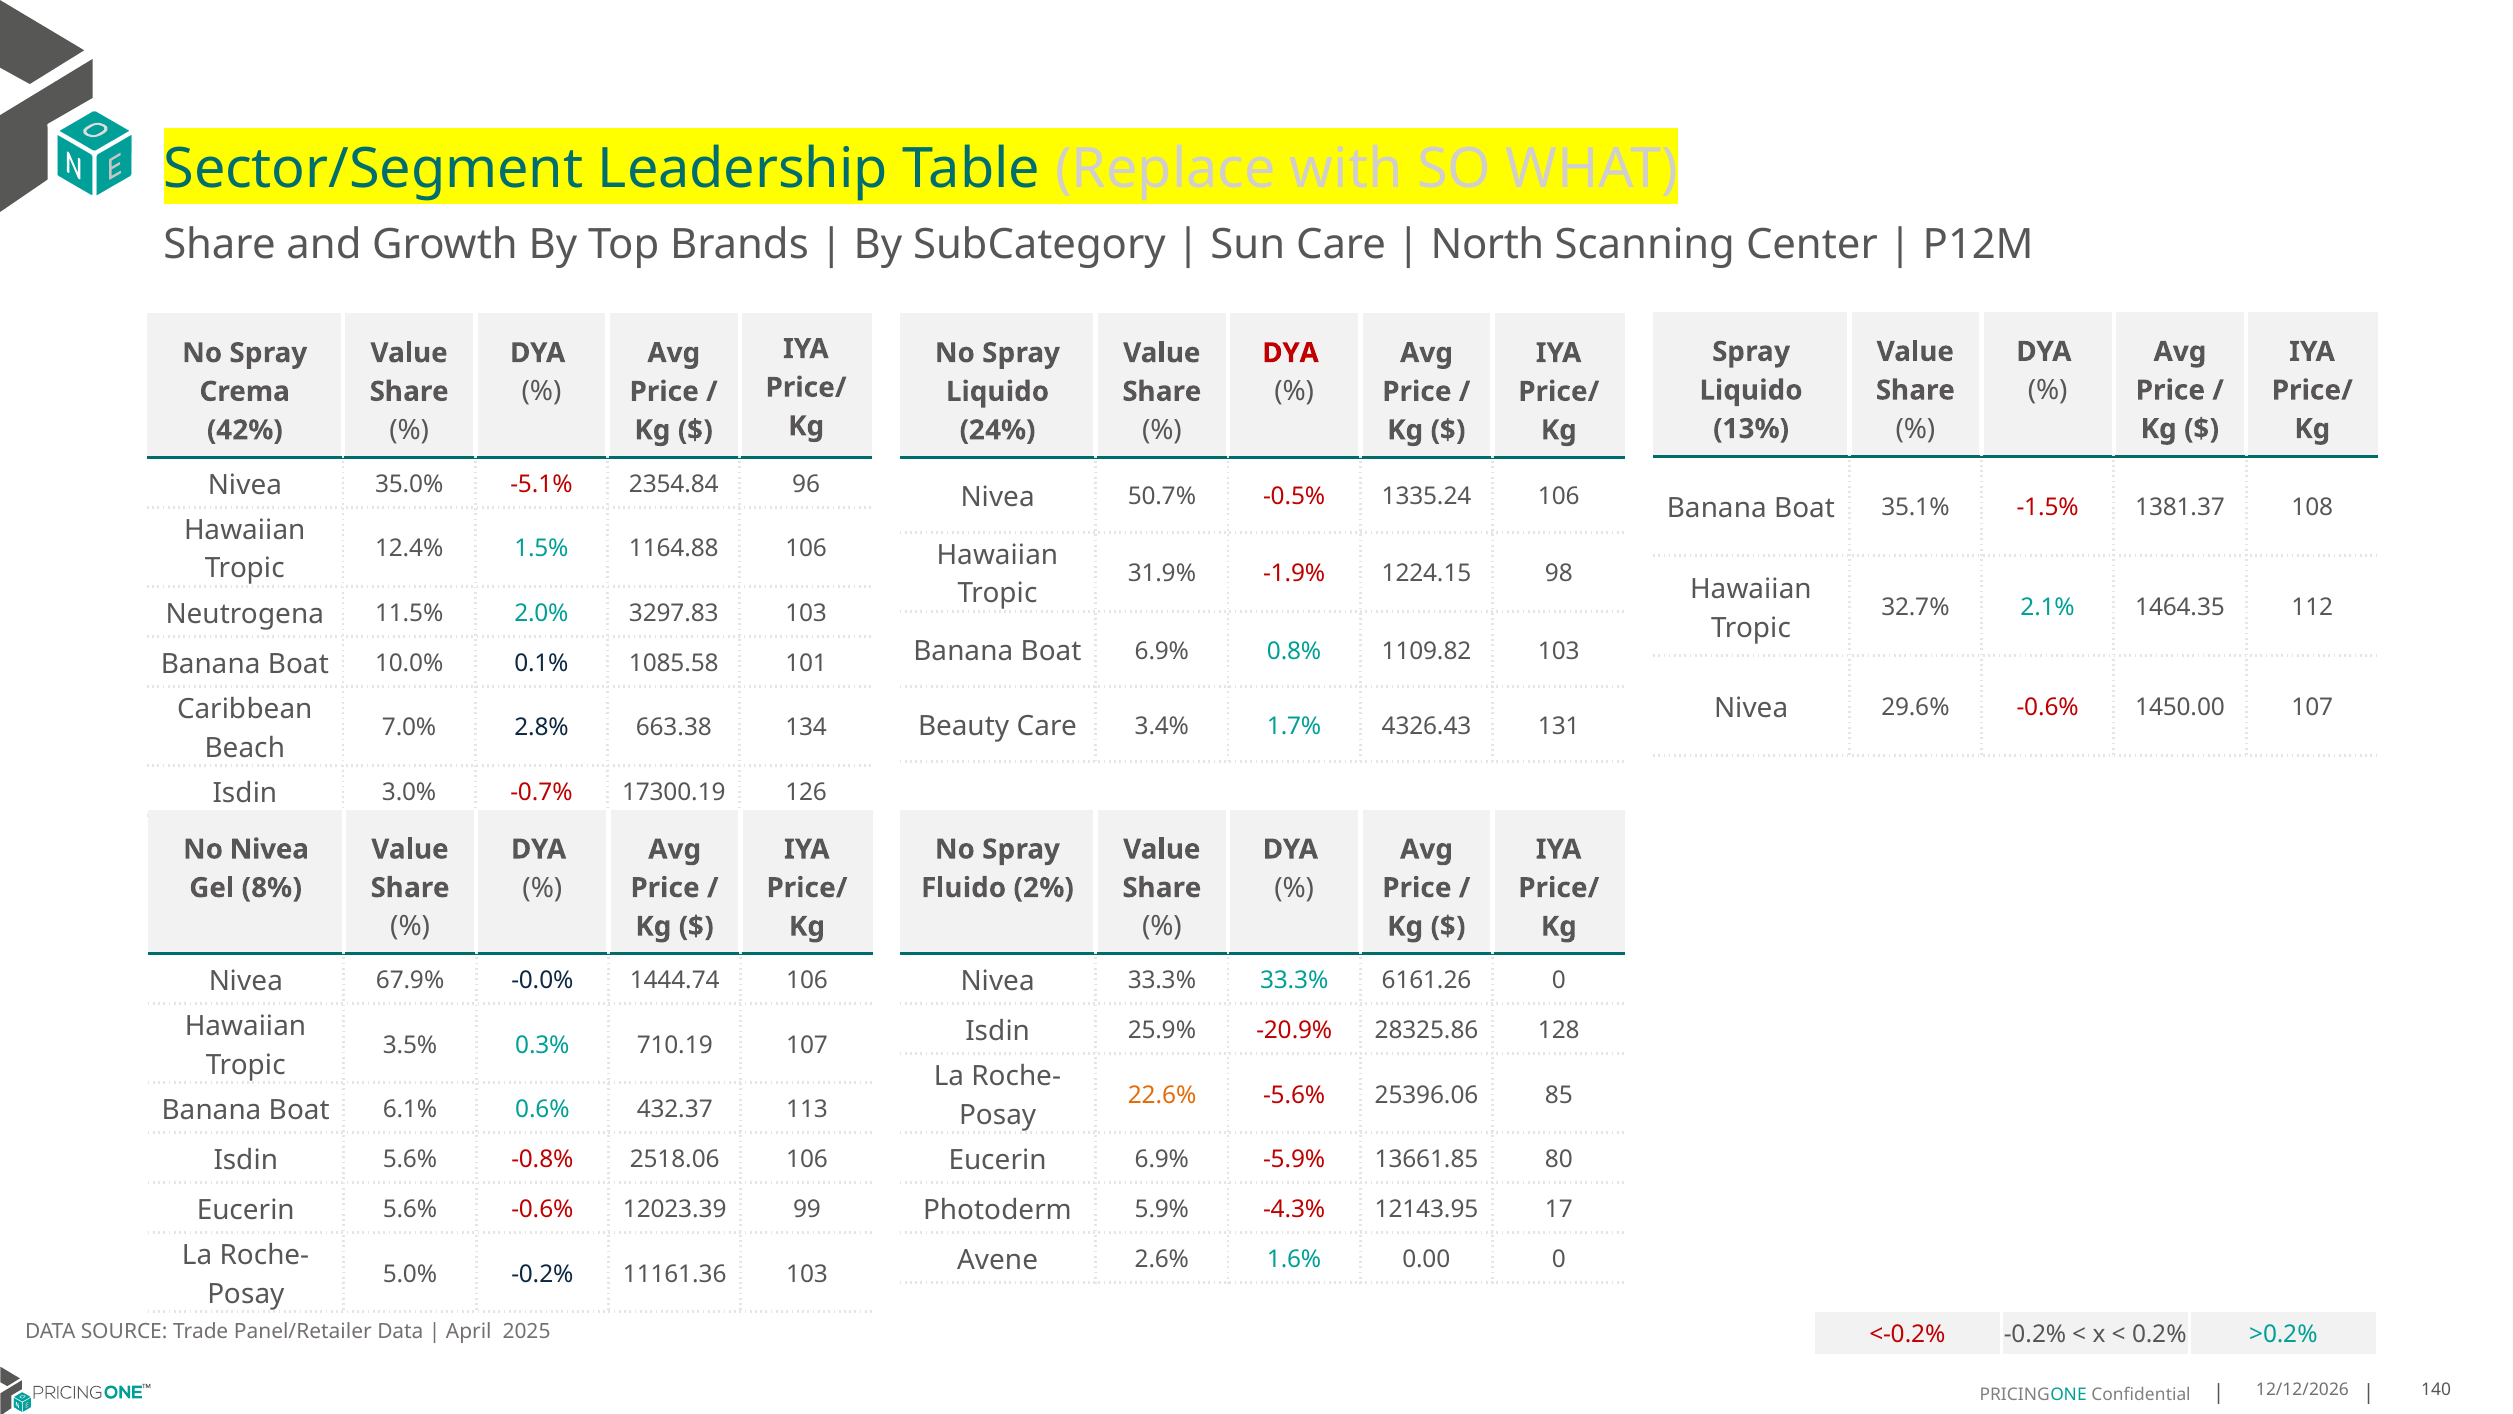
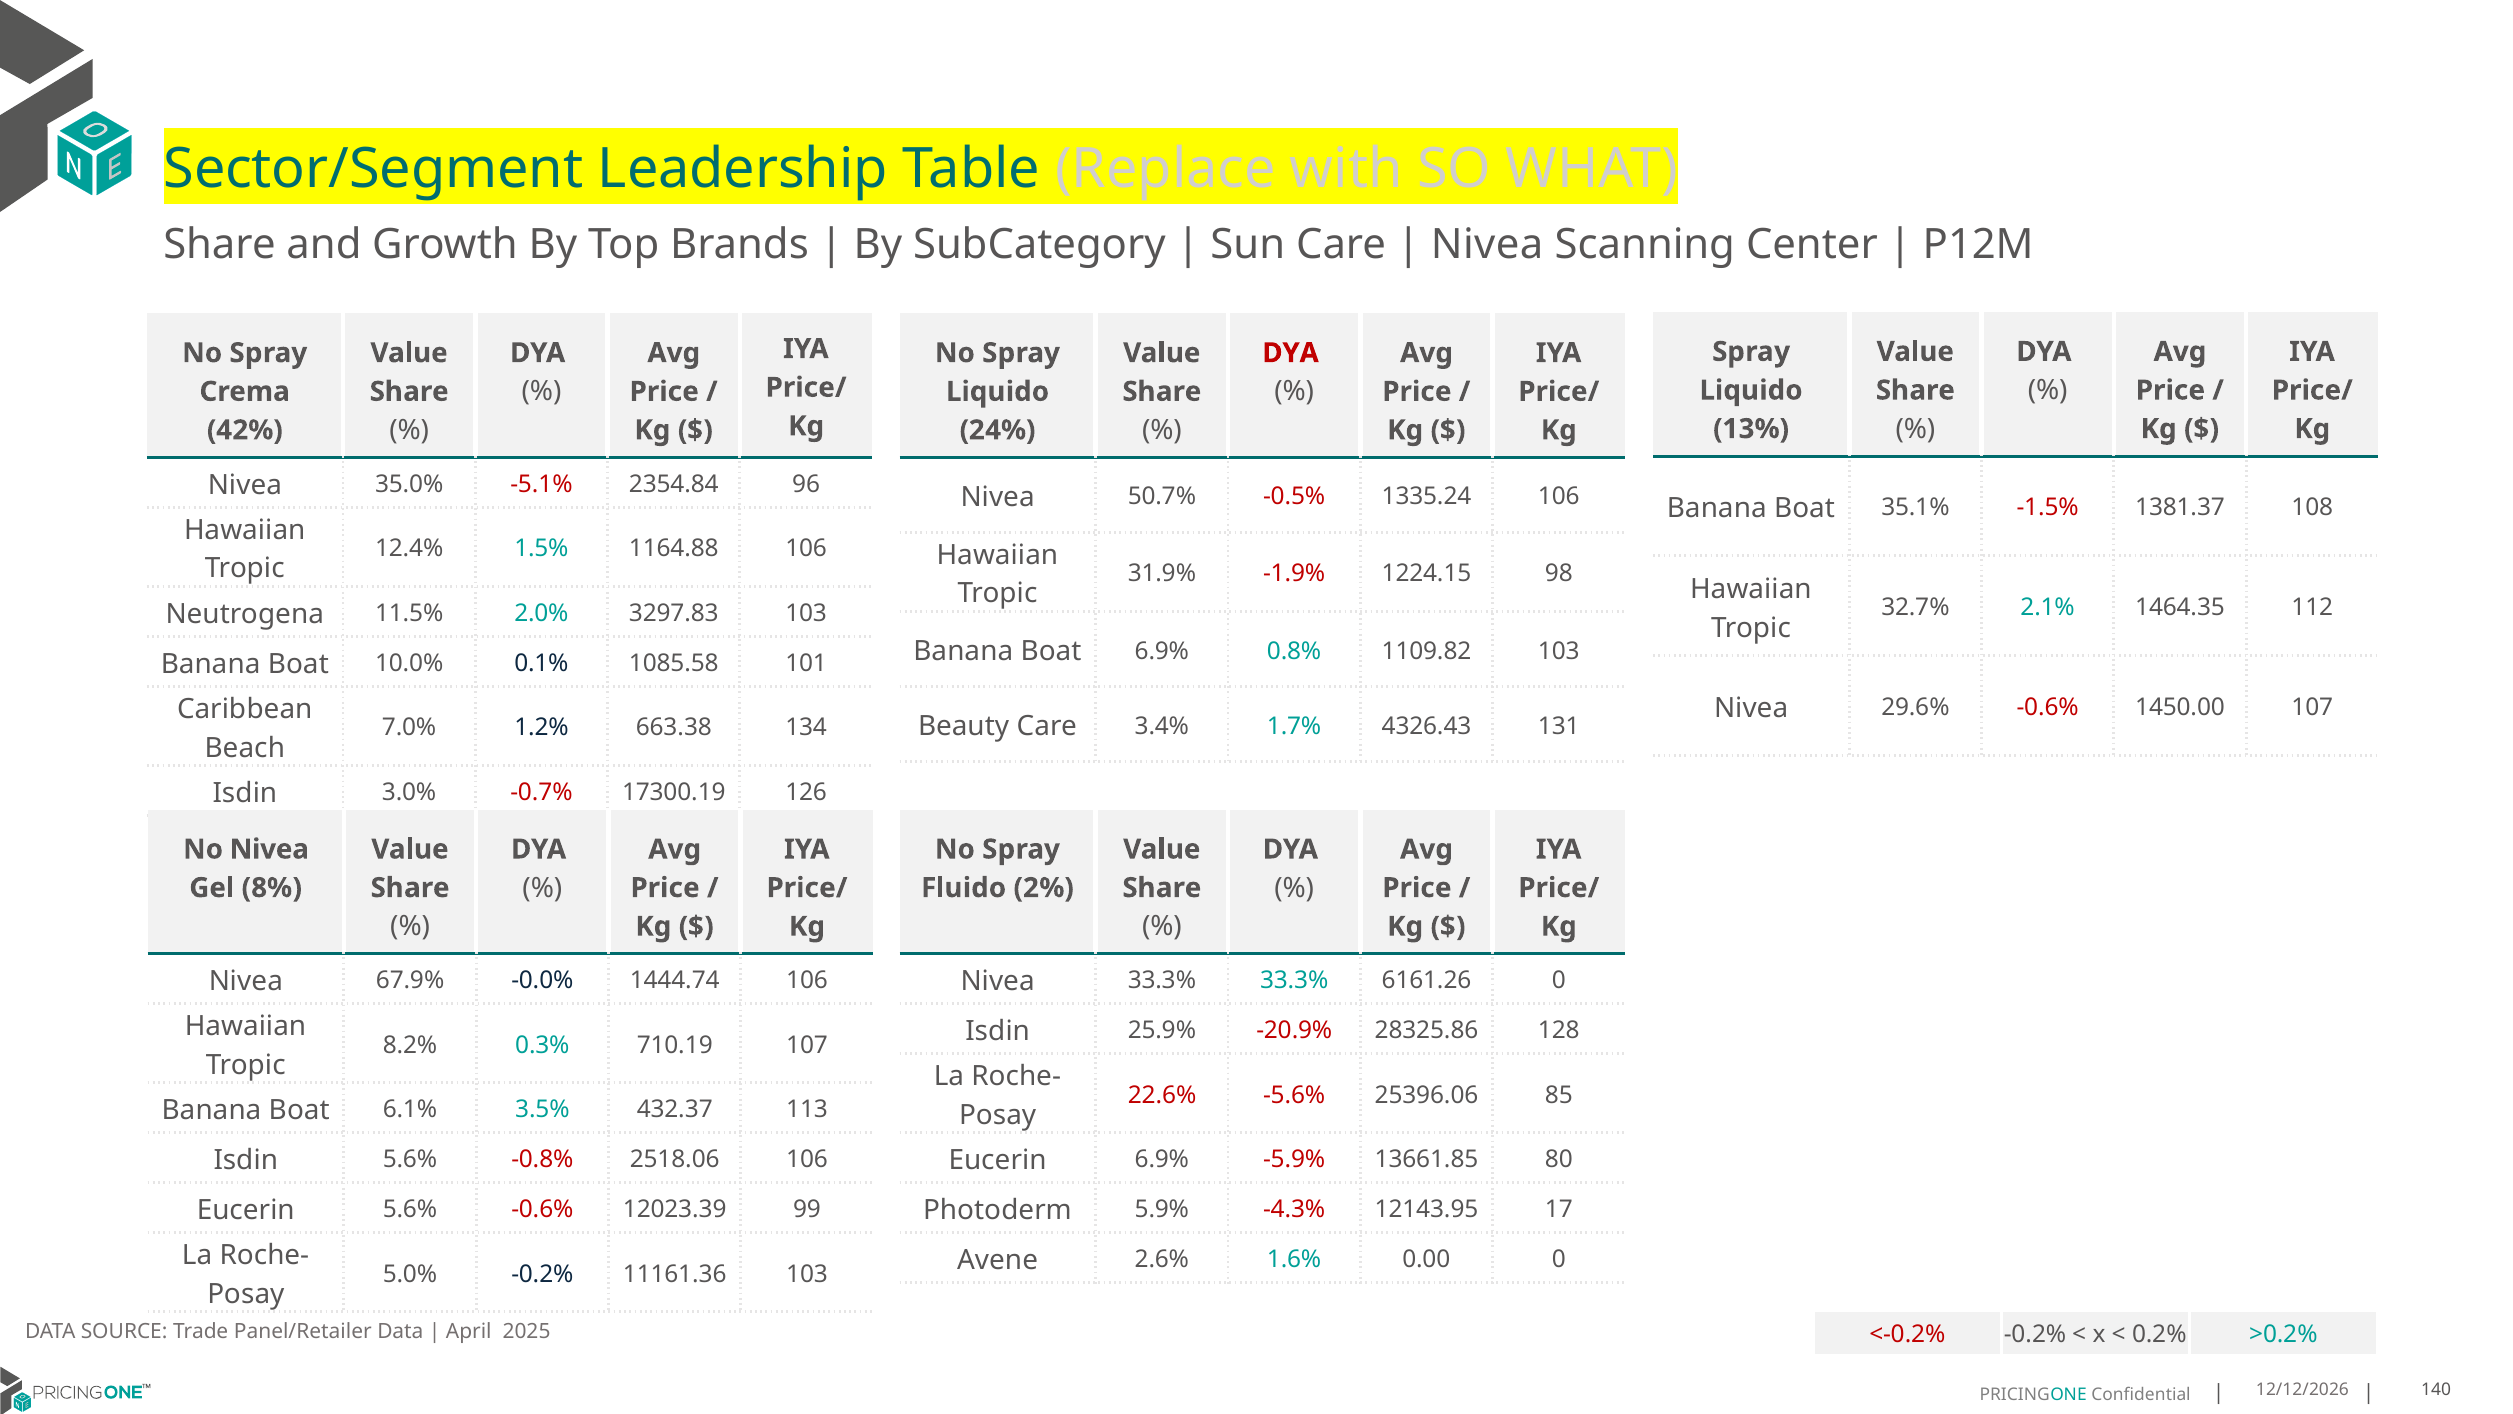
North at (1487, 245): North -> Nivea
2.8%: 2.8% -> 1.2%
3.5%: 3.5% -> 8.2%
22.6% colour: orange -> red
0.6%: 0.6% -> 3.5%
